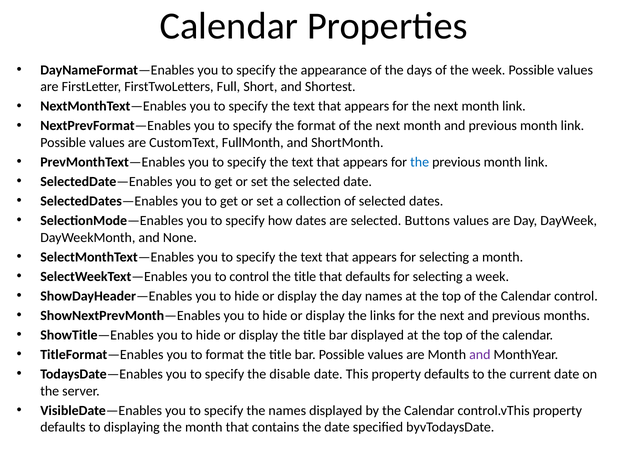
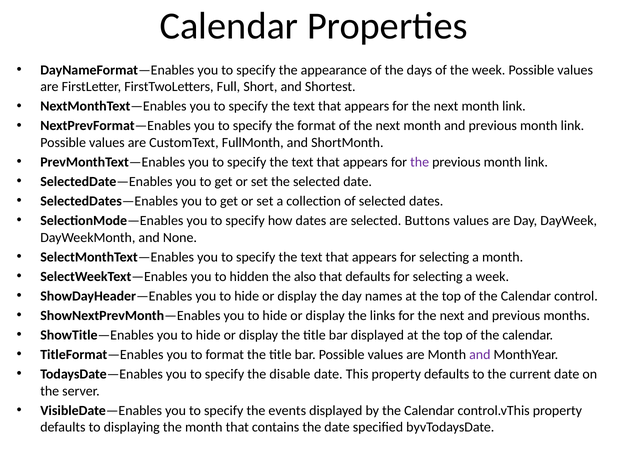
the at (420, 162) colour: blue -> purple
to control: control -> hidden
title at (305, 277): title -> also
the names: names -> events
